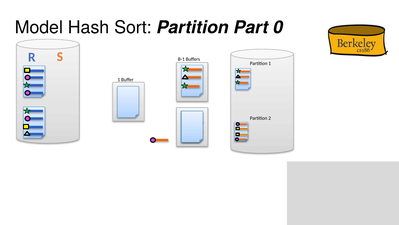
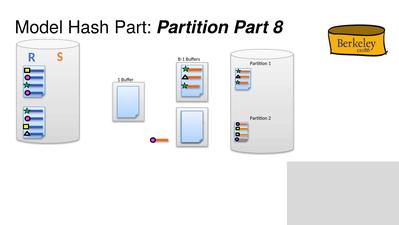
Hash Sort: Sort -> Part
0: 0 -> 8
